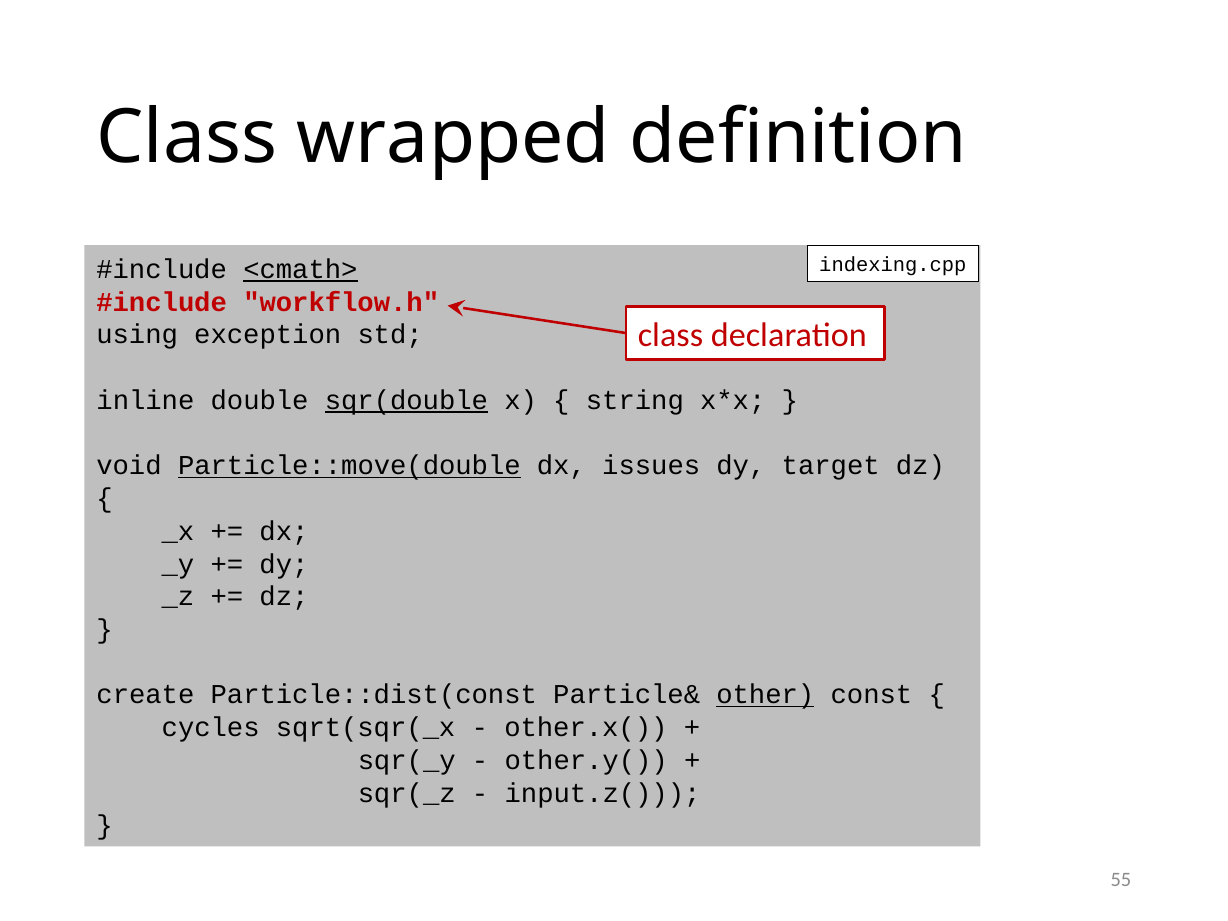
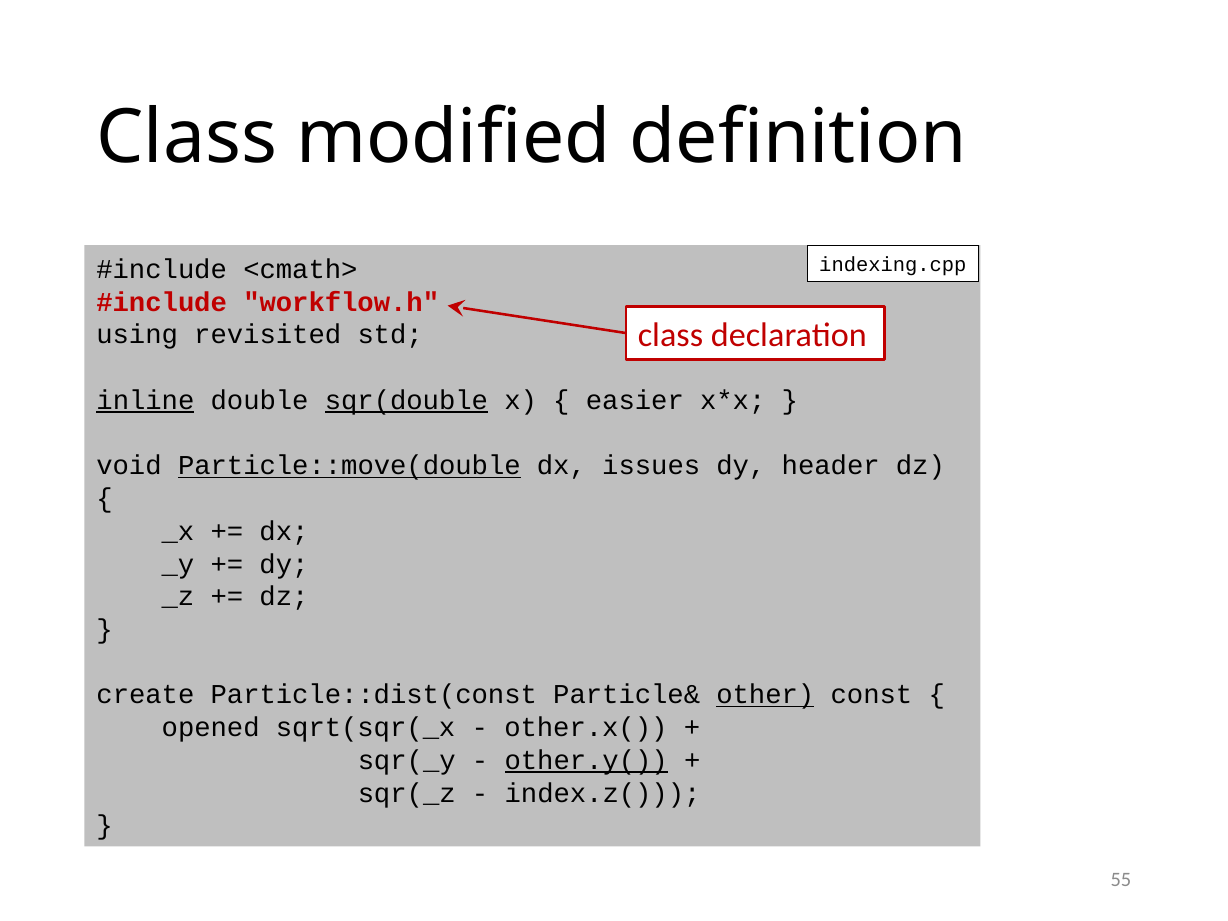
wrapped: wrapped -> modified
<cmath> underline: present -> none
exception: exception -> revisited
inline underline: none -> present
string: string -> easier
target: target -> header
cycles: cycles -> opened
other.y( underline: none -> present
input.z(: input.z( -> index.z(
